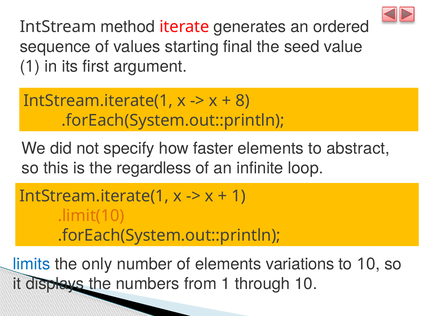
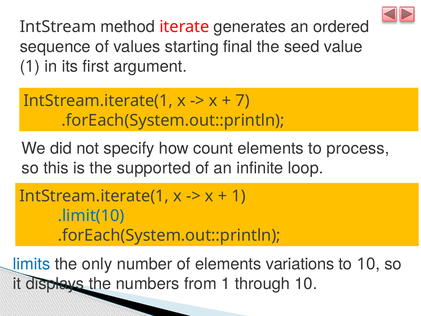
8: 8 -> 7
faster: faster -> count
abstract: abstract -> process
regardless: regardless -> supported
.limit(10 colour: orange -> blue
